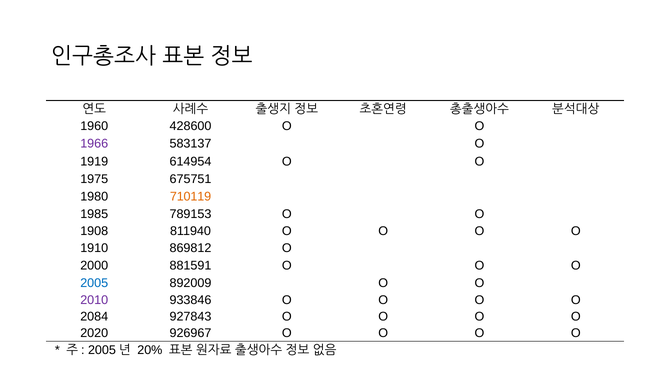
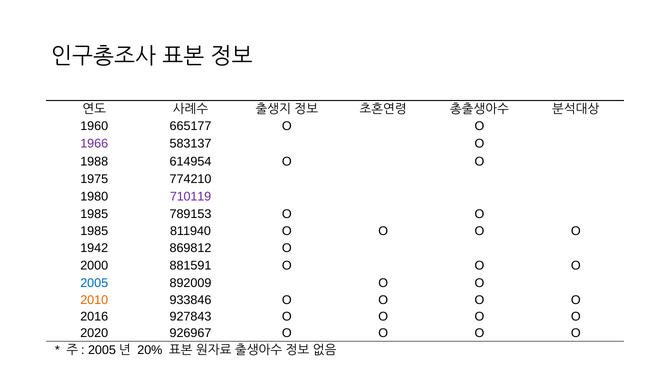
428600: 428600 -> 665177
1919: 1919 -> 1988
675751: 675751 -> 774210
710119 colour: orange -> purple
1908 at (94, 231): 1908 -> 1985
1910: 1910 -> 1942
2010 colour: purple -> orange
2084: 2084 -> 2016
